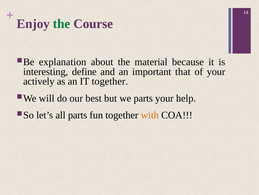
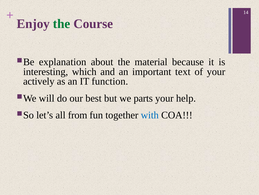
define: define -> which
that: that -> text
IT together: together -> function
all parts: parts -> from
with colour: orange -> blue
